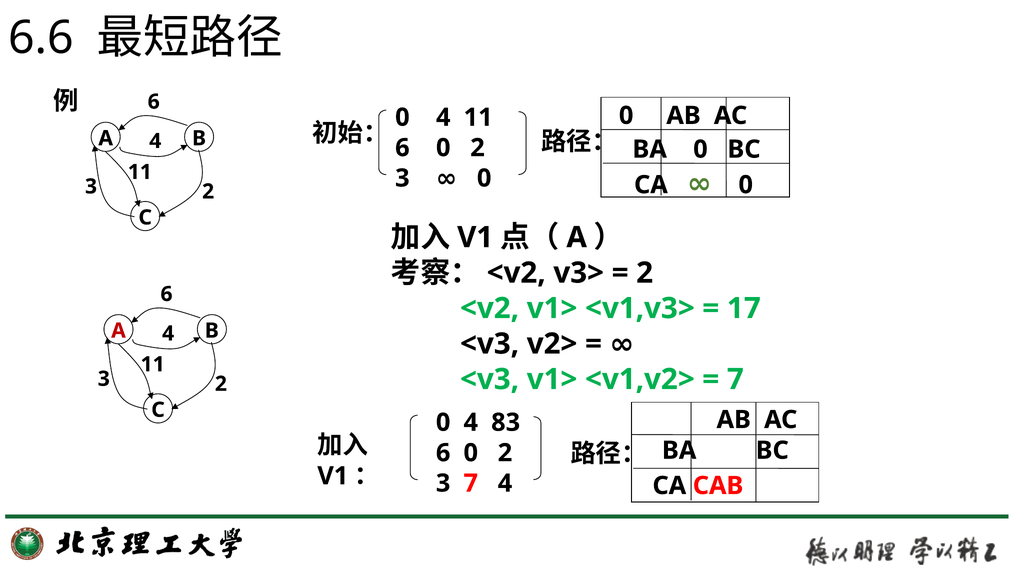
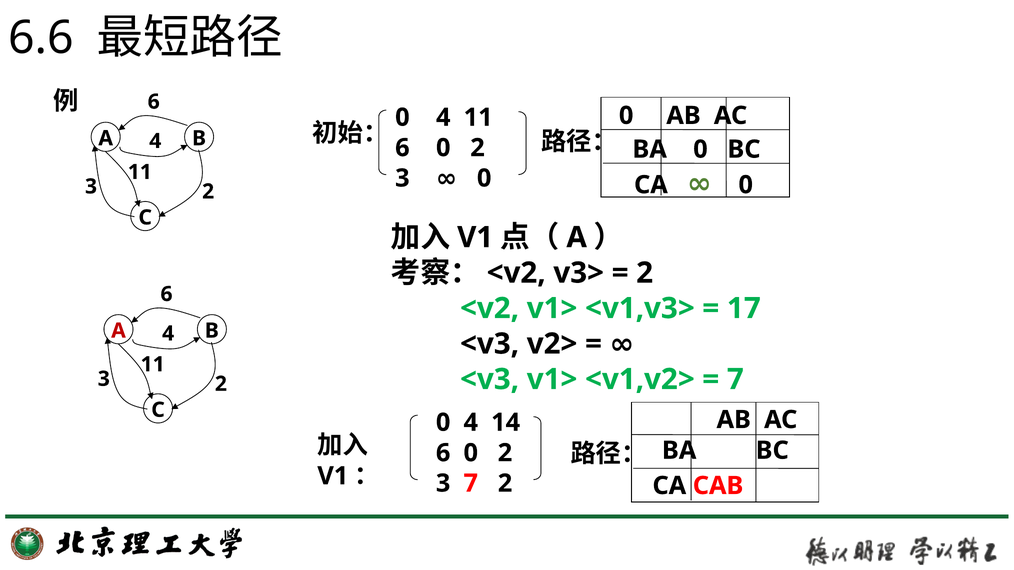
83: 83 -> 14
7 4: 4 -> 2
